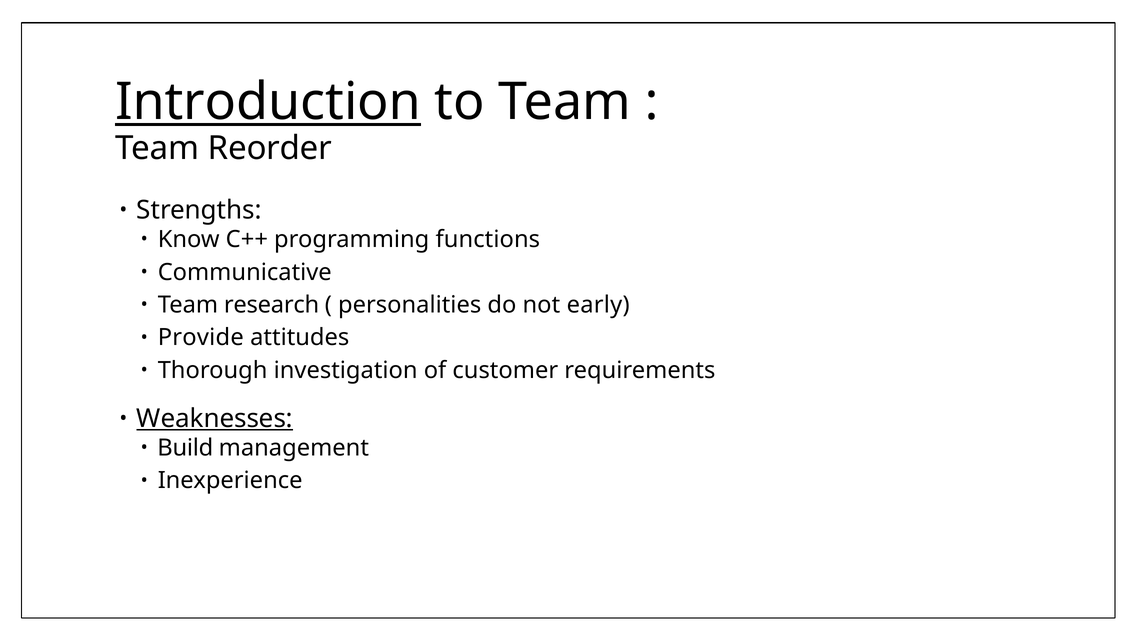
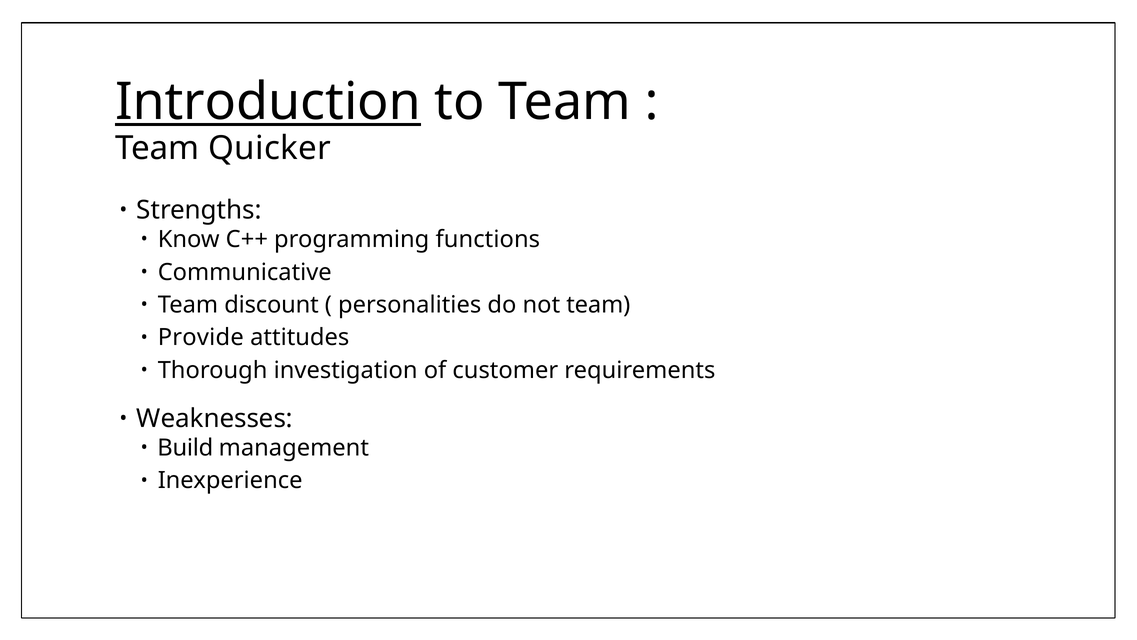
Reorder: Reorder -> Quicker
research: research -> discount
not early: early -> team
Weaknesses underline: present -> none
